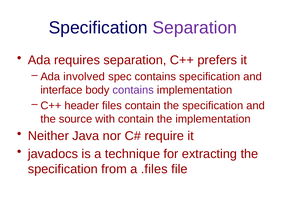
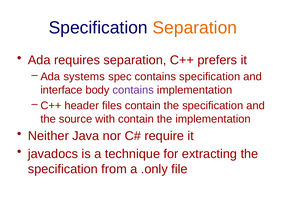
Separation at (195, 28) colour: purple -> orange
involved: involved -> systems
.files: .files -> .only
